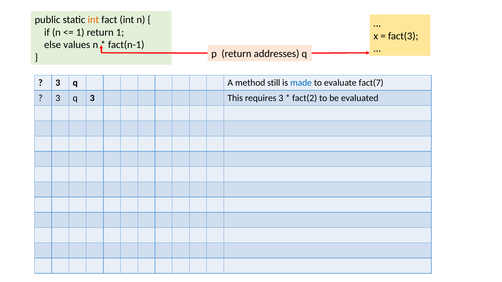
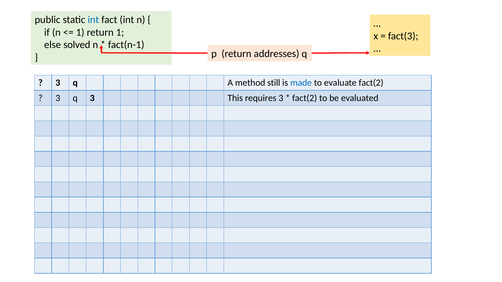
int at (93, 20) colour: orange -> blue
values: values -> solved
evaluate fact(7: fact(7 -> fact(2
